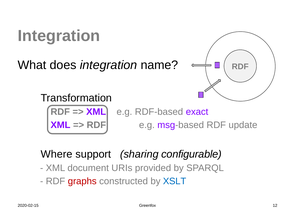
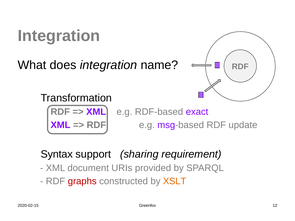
Where: Where -> Syntax
configurable: configurable -> requirement
XSLT colour: blue -> orange
